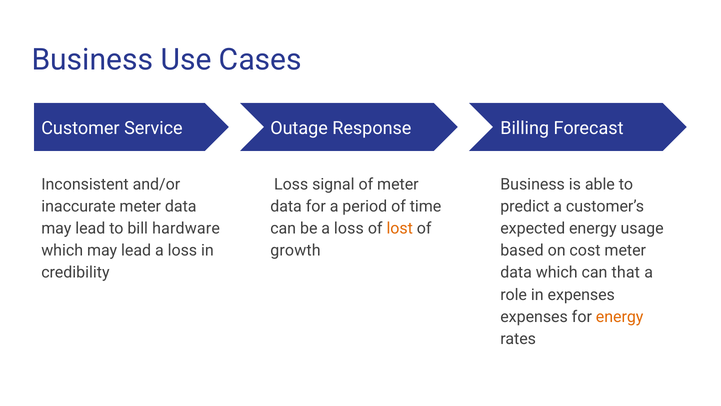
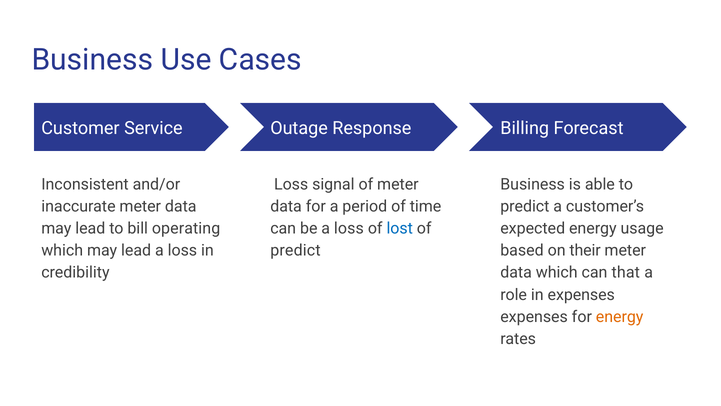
hardware: hardware -> operating
lost colour: orange -> blue
growth at (295, 250): growth -> predict
cost: cost -> their
